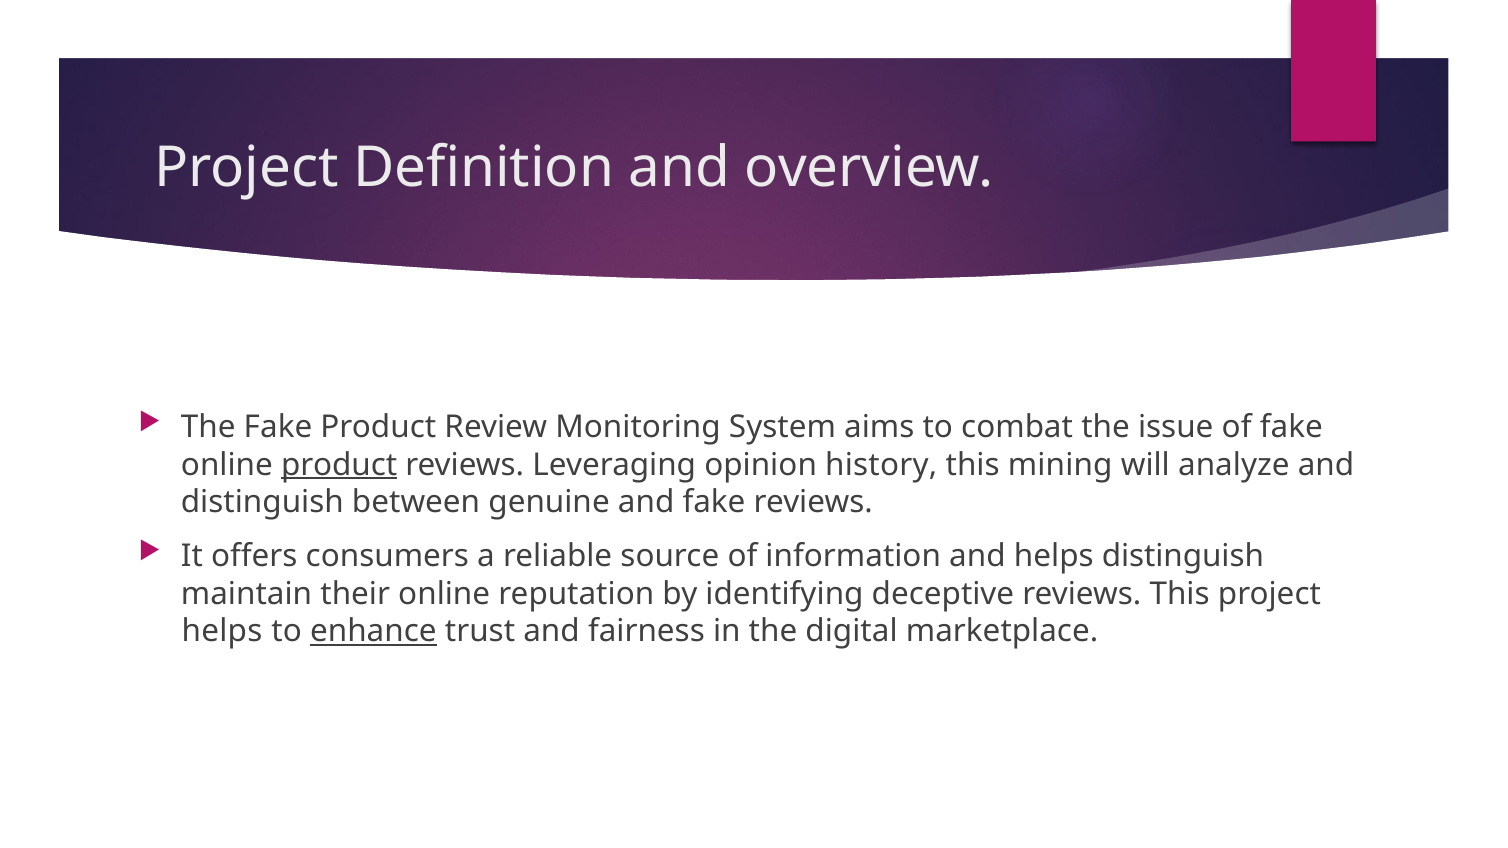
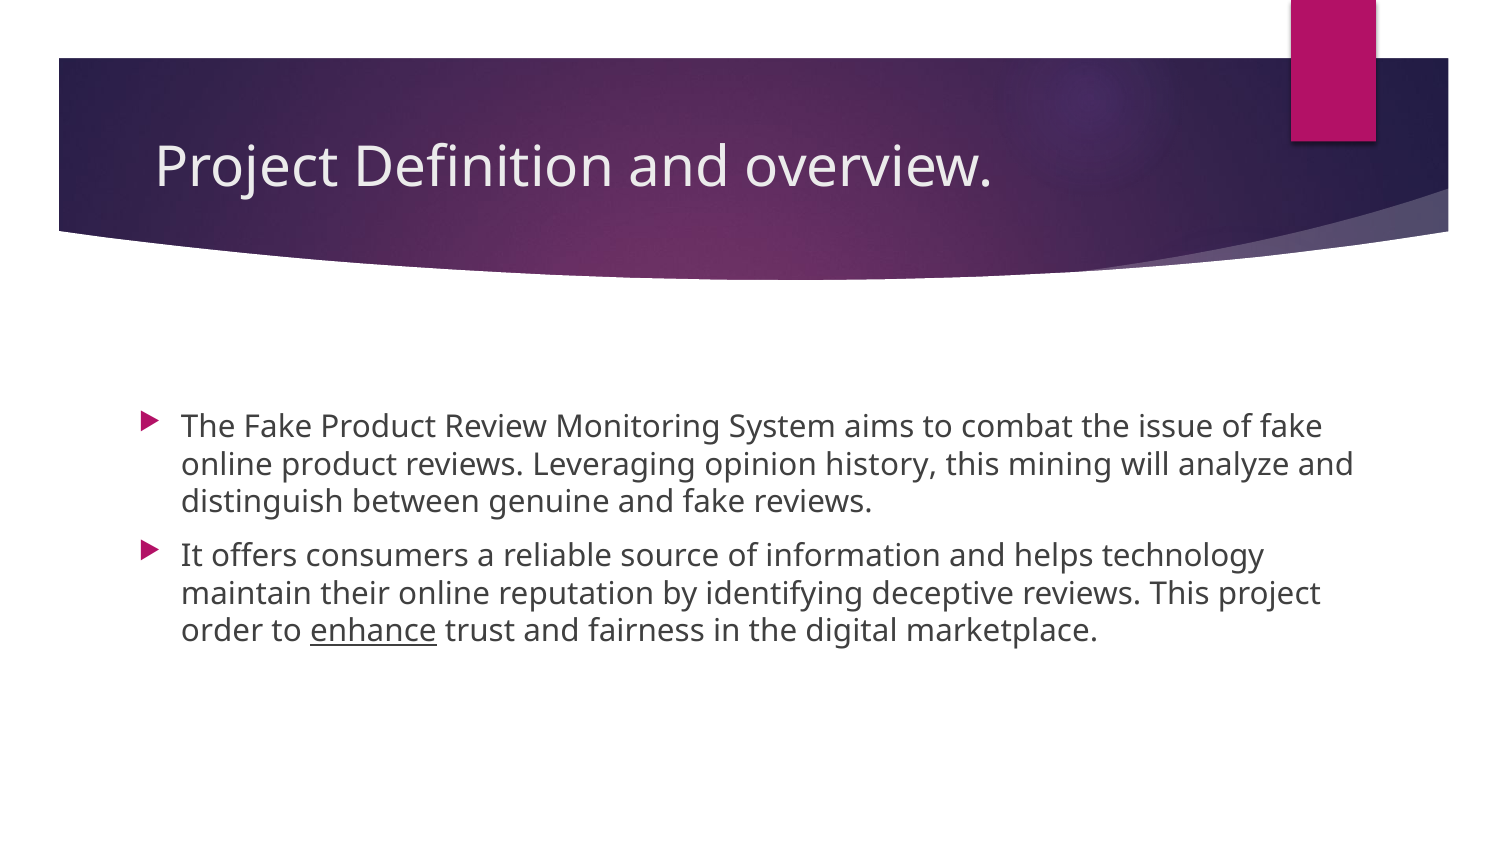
product at (339, 465) underline: present -> none
helps distinguish: distinguish -> technology
helps at (222, 632): helps -> order
